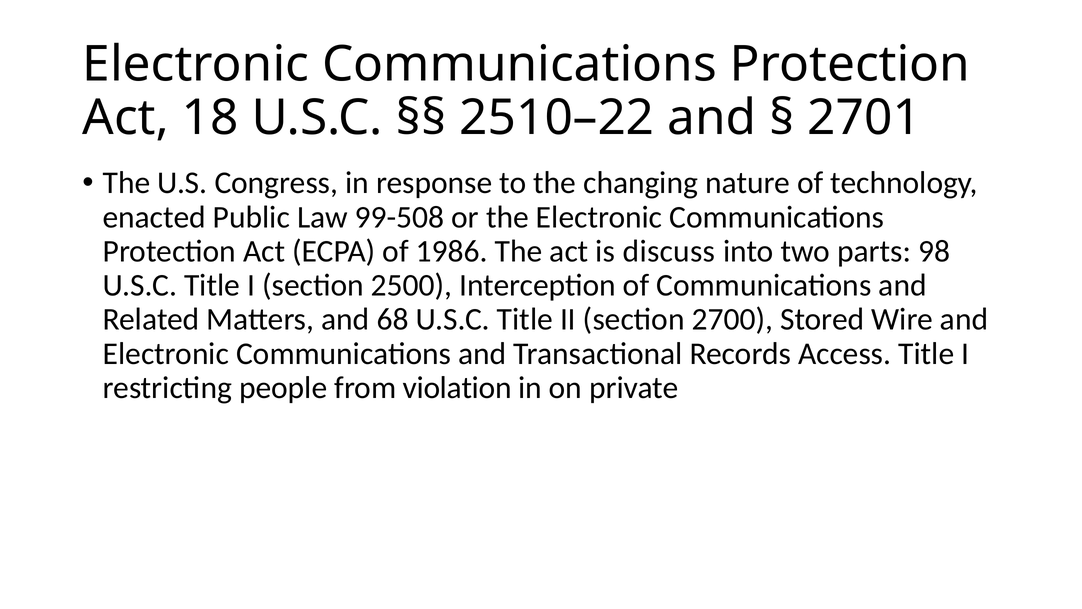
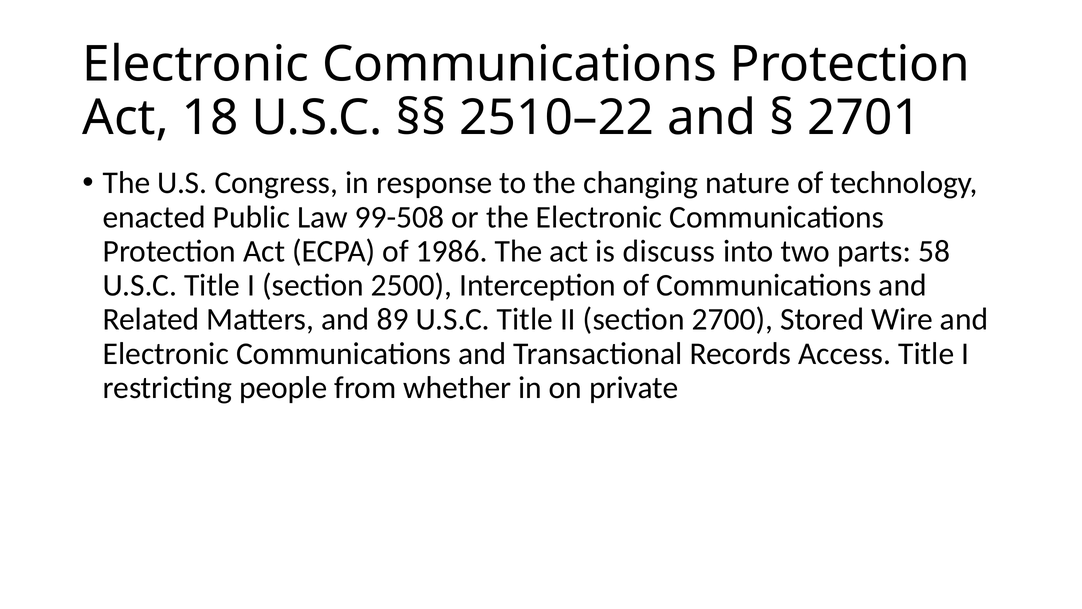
98: 98 -> 58
68: 68 -> 89
violation: violation -> whether
